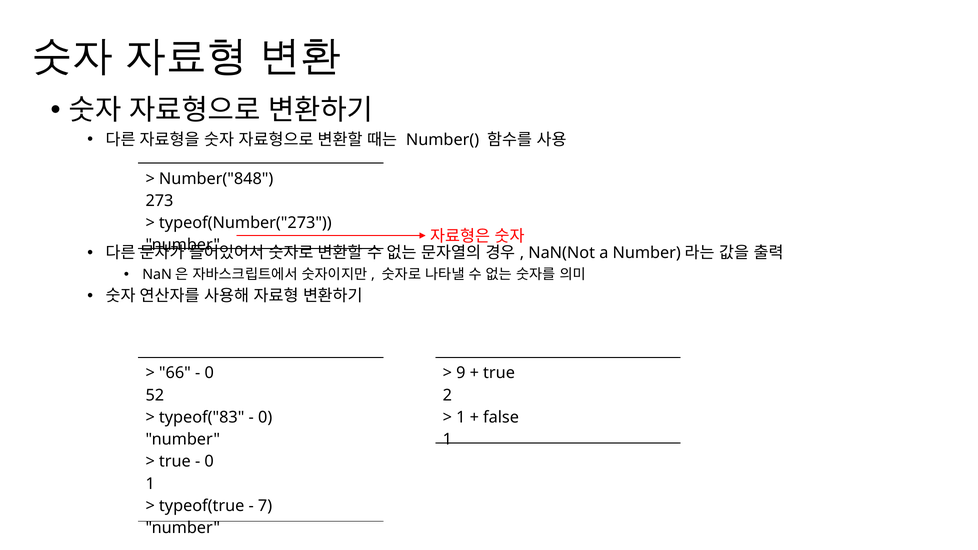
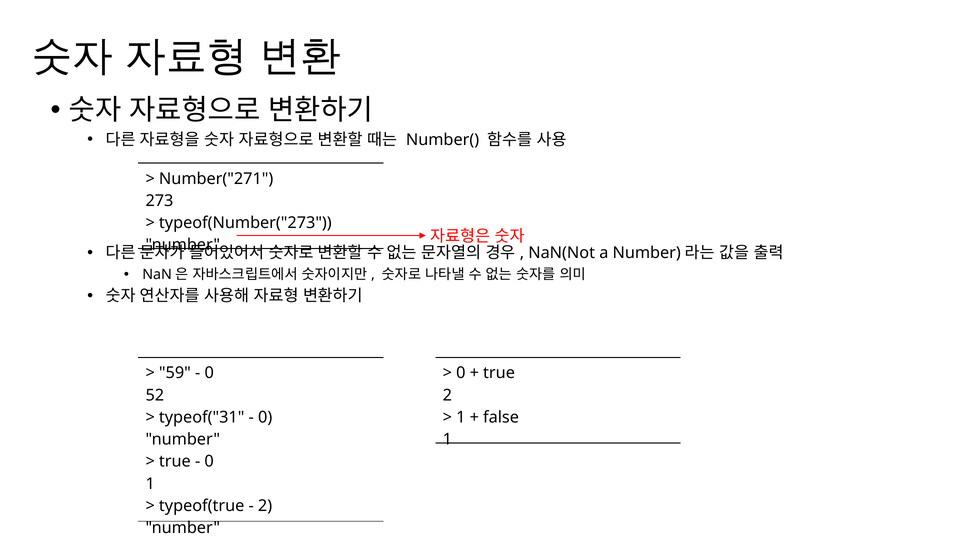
Number("848: Number("848 -> Number("271
66: 66 -> 59
9 at (461, 373): 9 -> 0
typeof("83: typeof("83 -> typeof("31
7 at (265, 506): 7 -> 2
